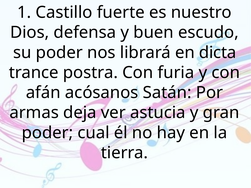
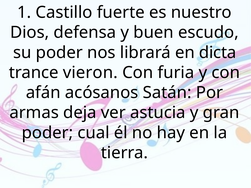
postra: postra -> vieron
